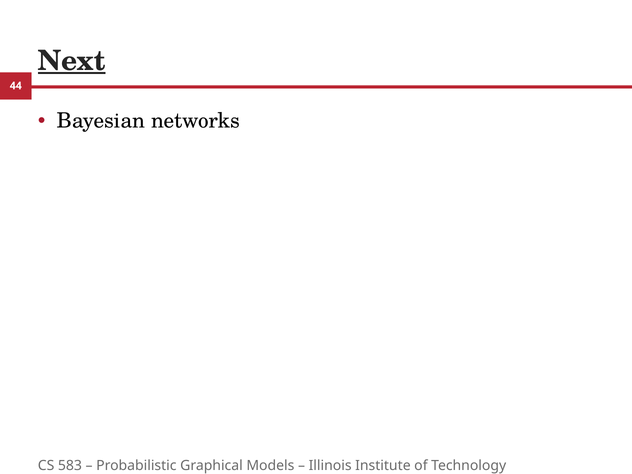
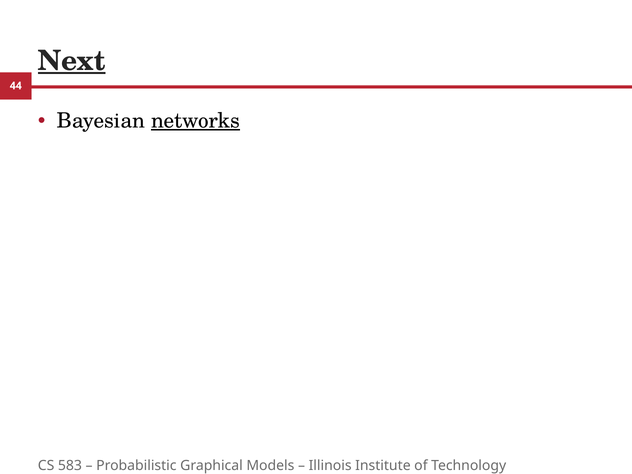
networks underline: none -> present
